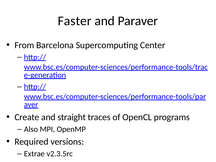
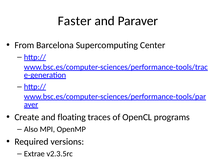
straight: straight -> floating
